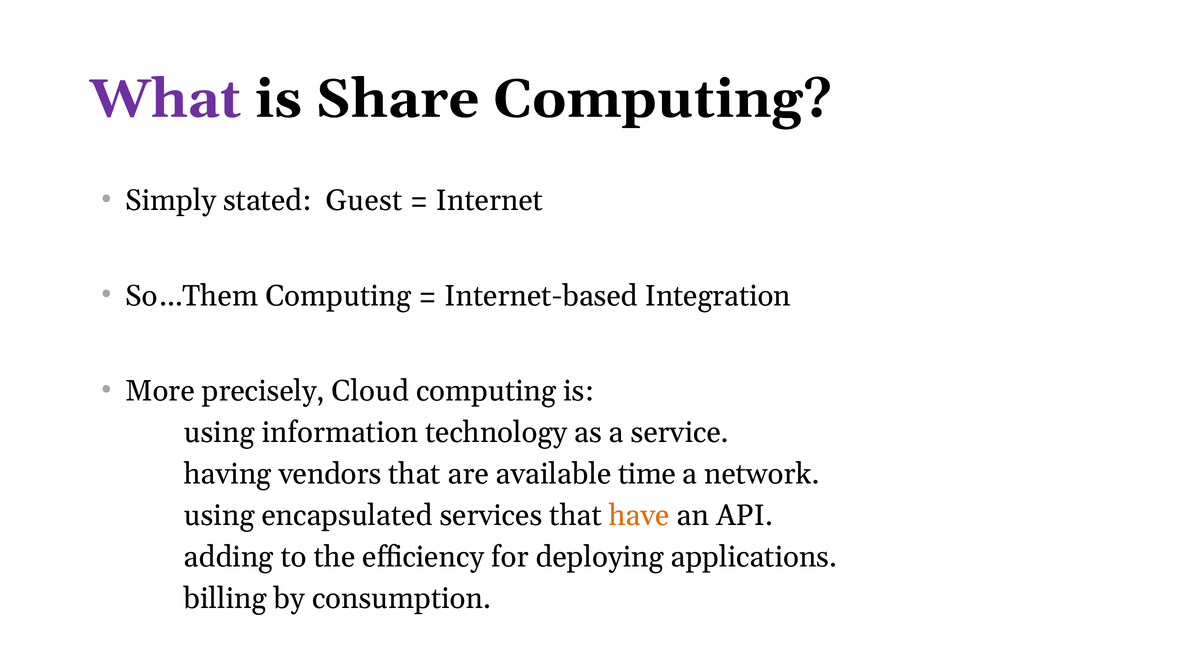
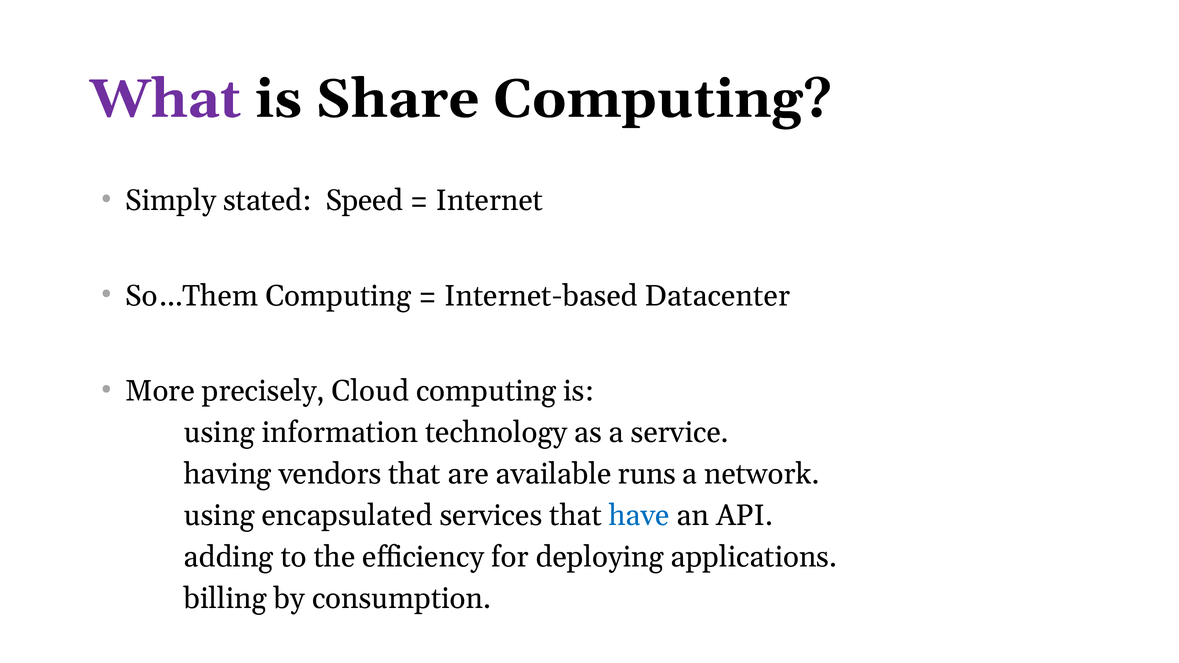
Guest: Guest -> Speed
Integration: Integration -> Datacenter
time: time -> runs
have colour: orange -> blue
